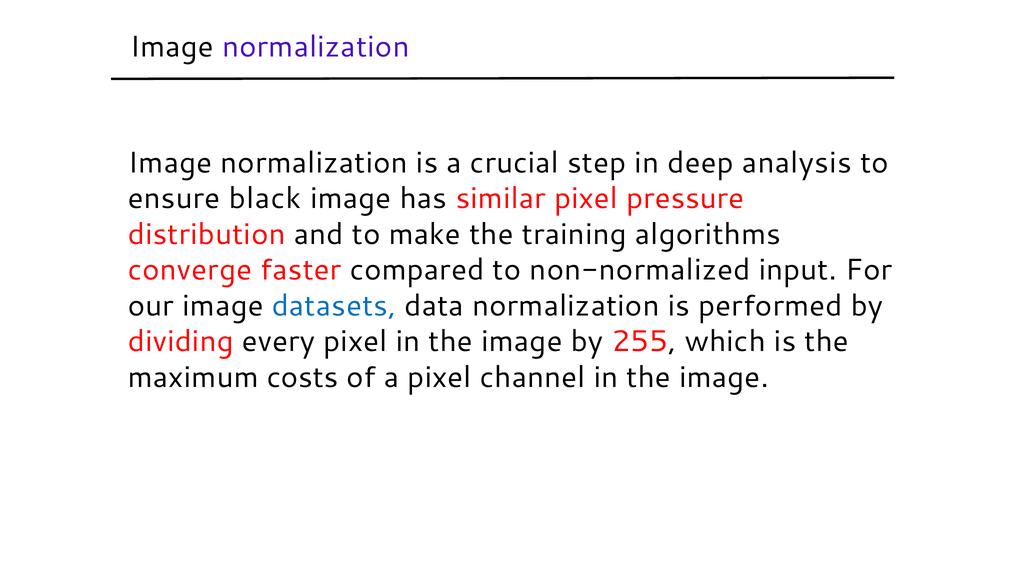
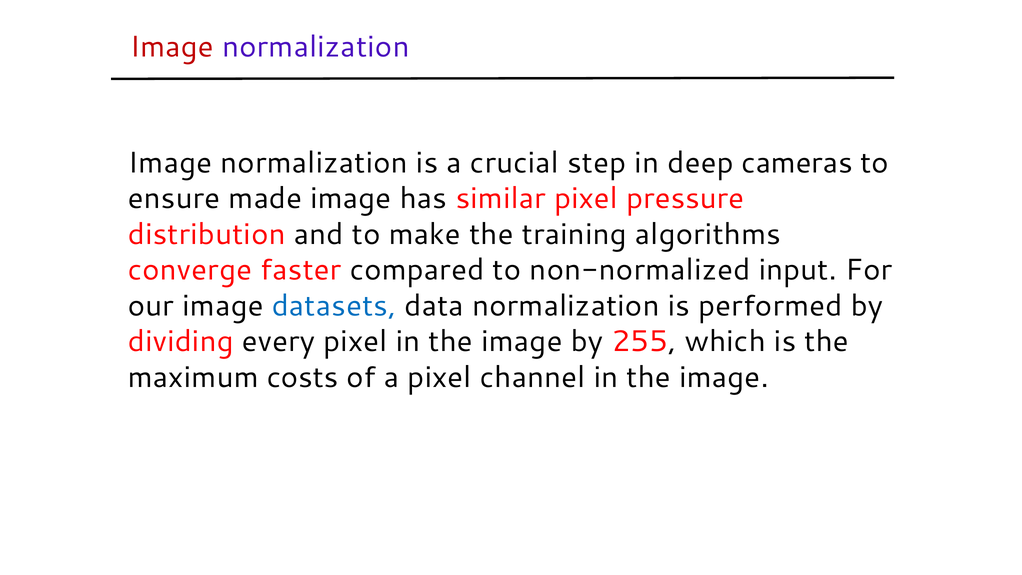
Image at (172, 47) colour: black -> red
analysis: analysis -> cameras
black: black -> made
